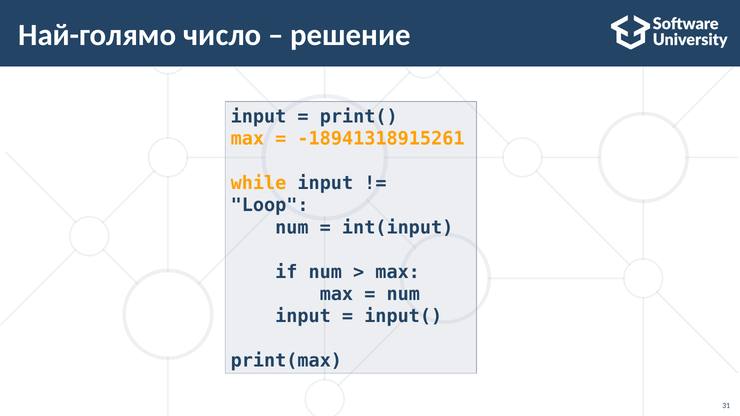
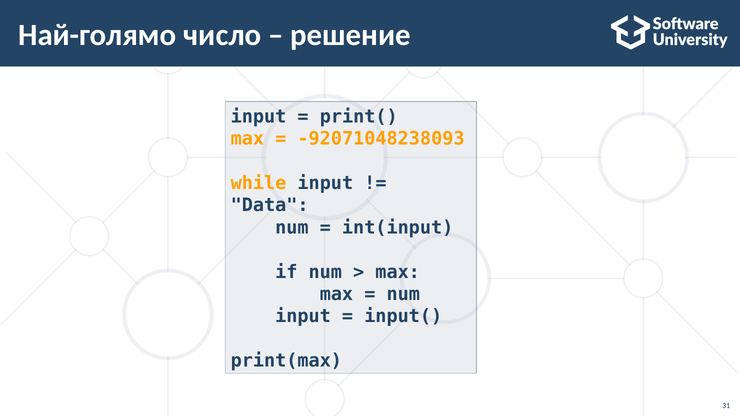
-18941318915261: -18941318915261 -> -92071048238093
Loop: Loop -> Data
